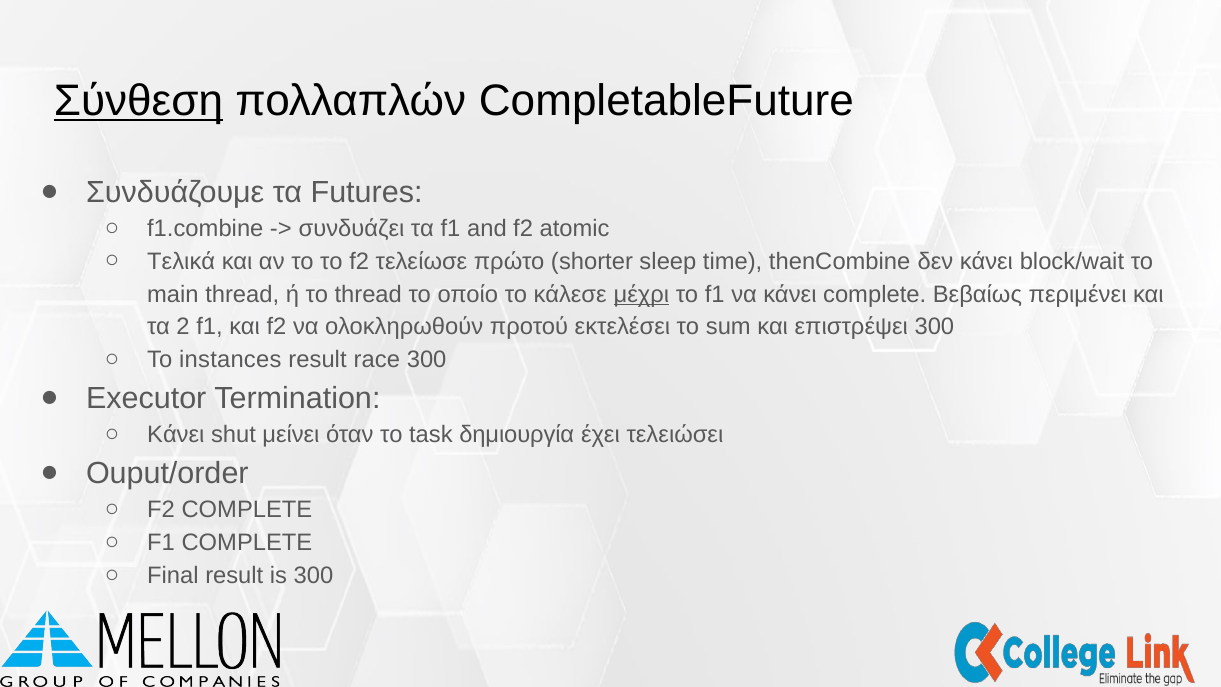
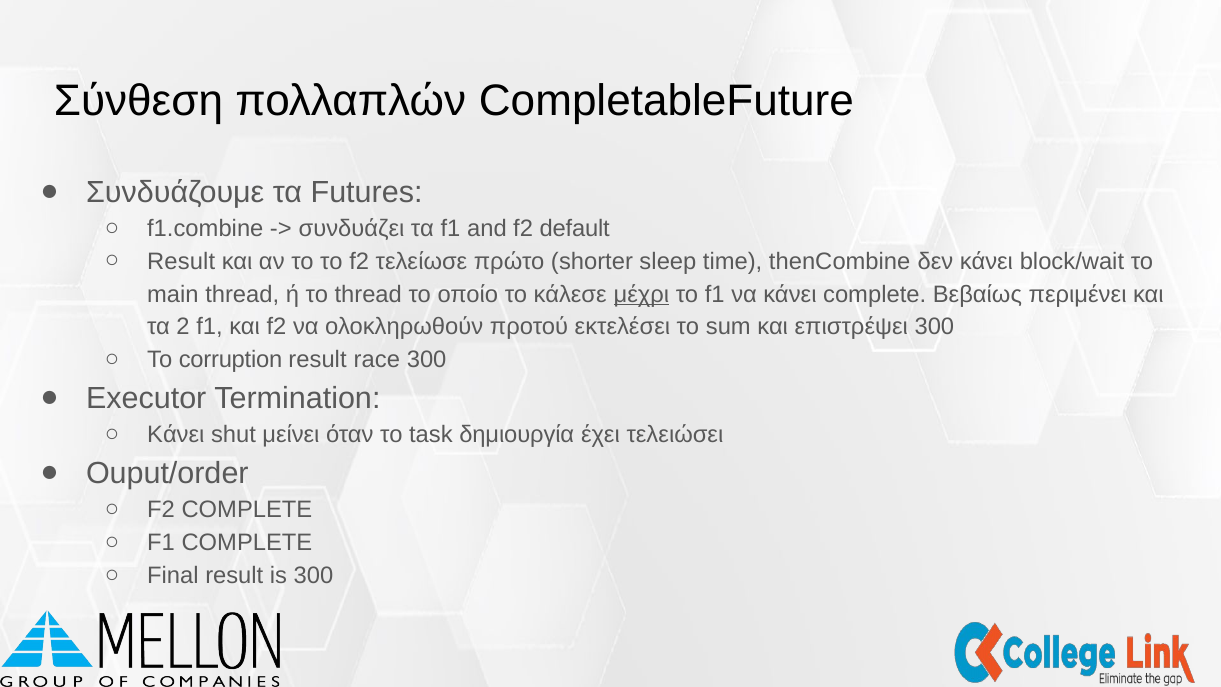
Σύνθεση underline: present -> none
atomic: atomic -> default
Τελικά at (181, 261): Τελικά -> Result
instances: instances -> corruption
